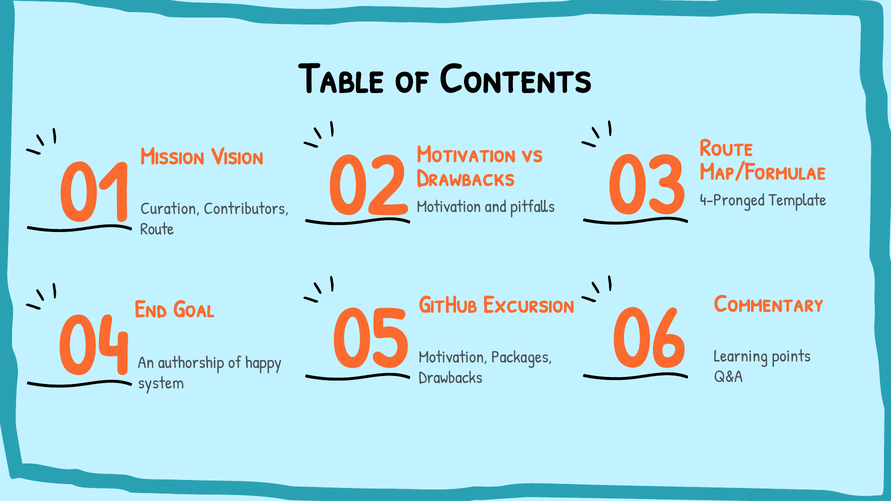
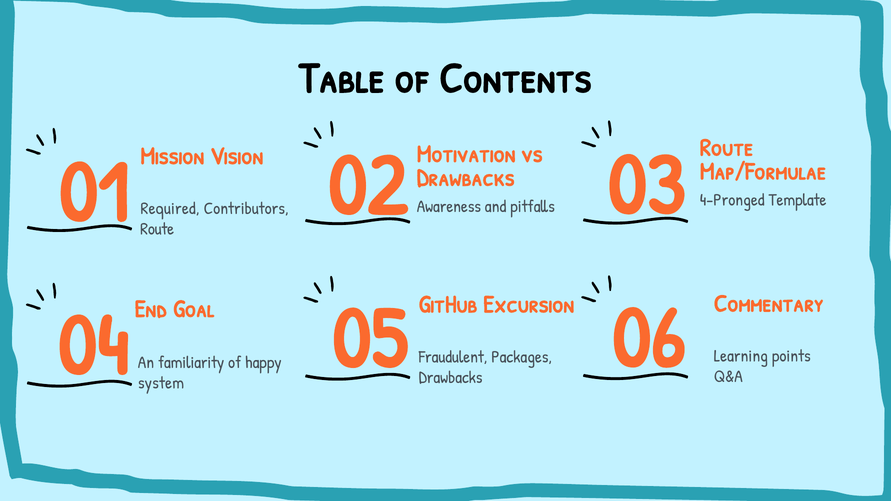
Motivation at (449, 207): Motivation -> Awareness
Curation: Curation -> Required
Motivation at (453, 357): Motivation -> Fraudulent
authorship: authorship -> familiarity
